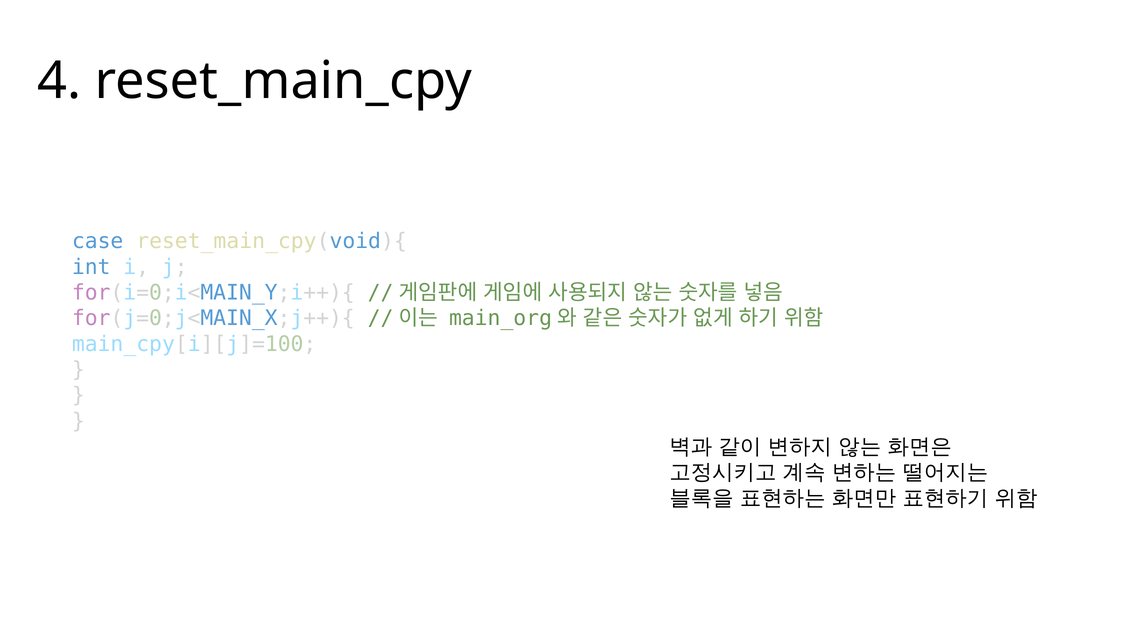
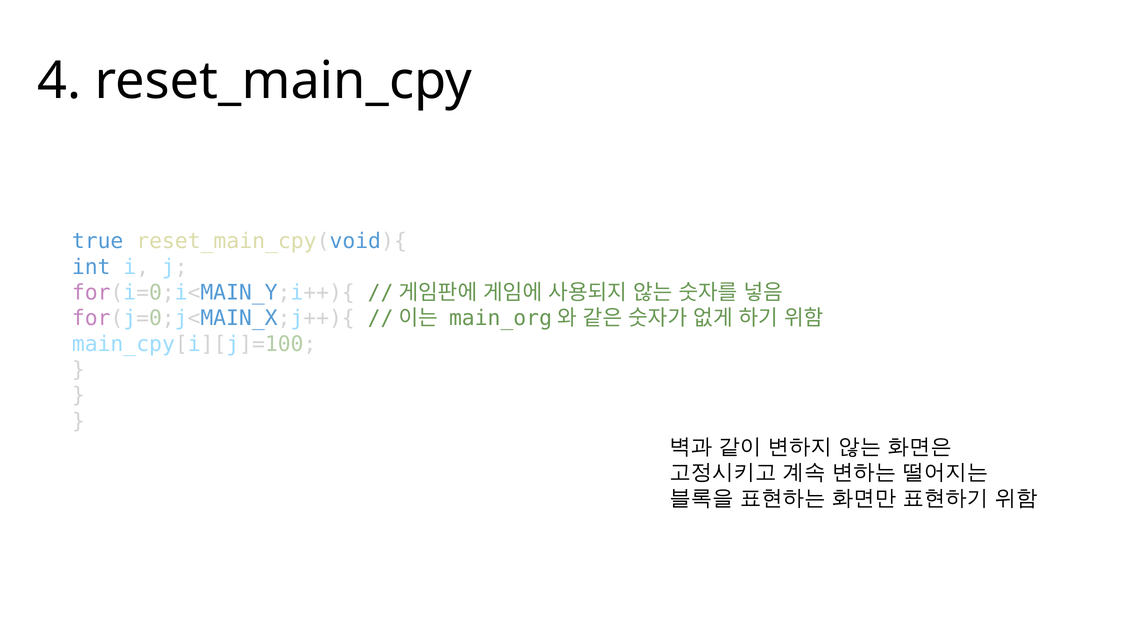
case: case -> true
